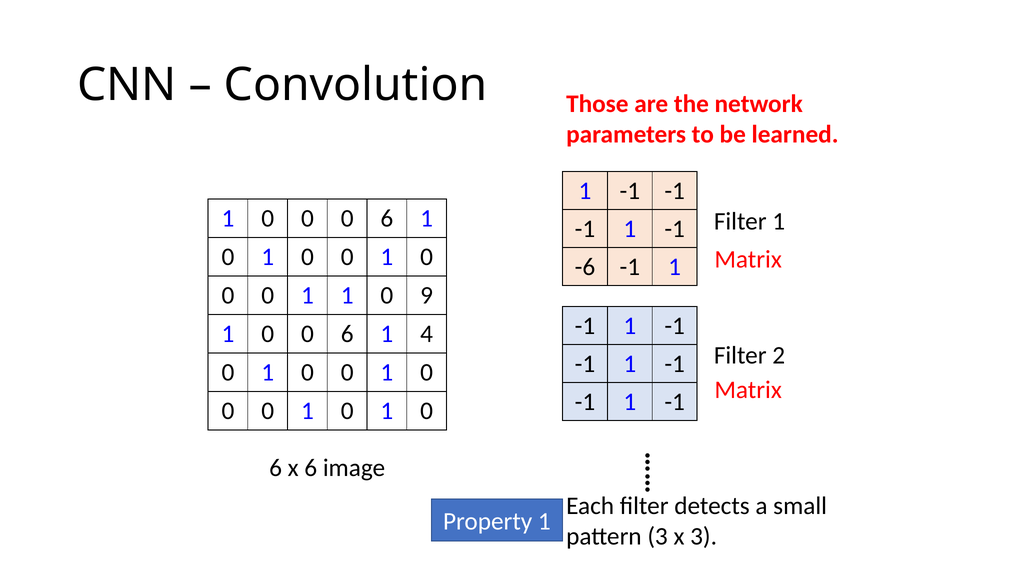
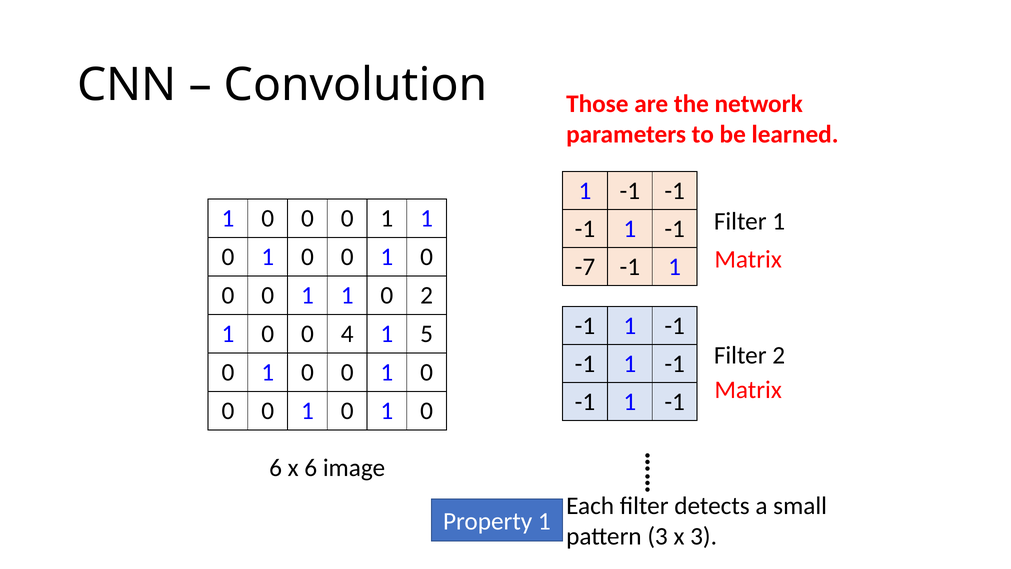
6 at (387, 218): 6 -> 1
-6: -6 -> -7
0 9: 9 -> 2
1 0 0 6: 6 -> 4
4: 4 -> 5
